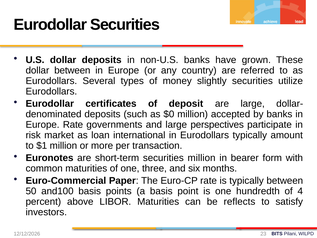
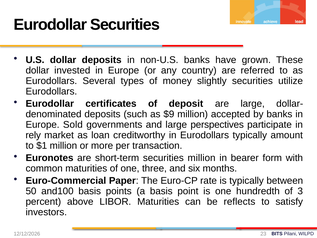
dollar between: between -> invested
$0: $0 -> $9
Europe Rate: Rate -> Sold
risk: risk -> rely
international: international -> creditworthy
4: 4 -> 3
